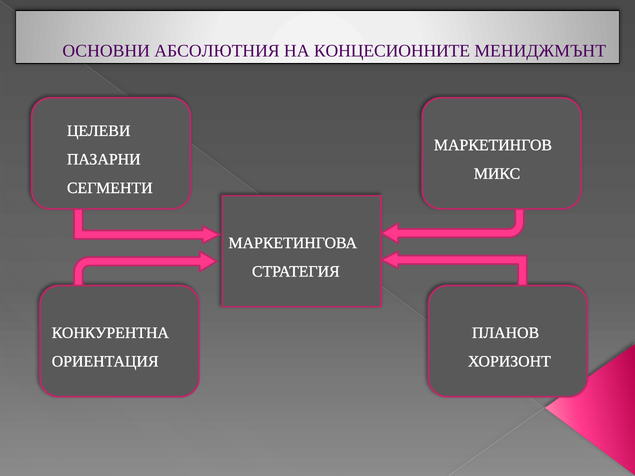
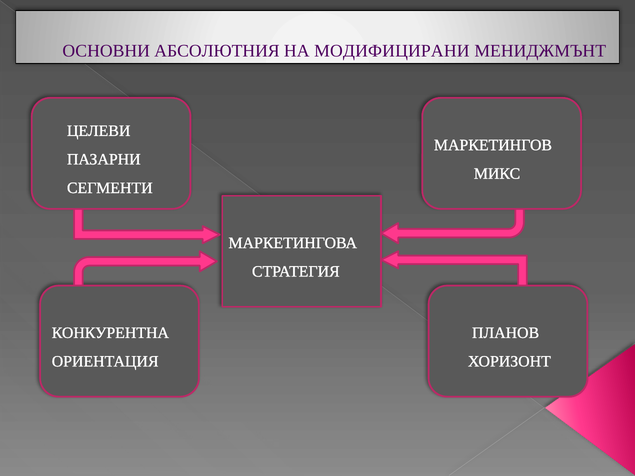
КОНЦЕСИОННИТЕ: КОНЦЕСИОННИТЕ -> МОДИФИЦИРАНИ
